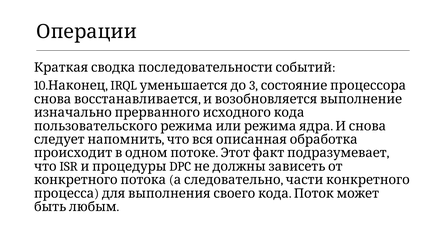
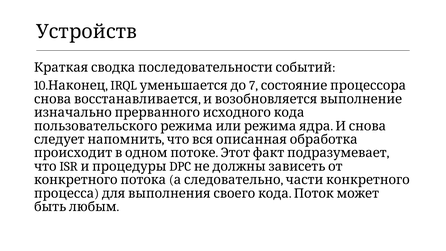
Операции: Операции -> Устройств
3: 3 -> 7
